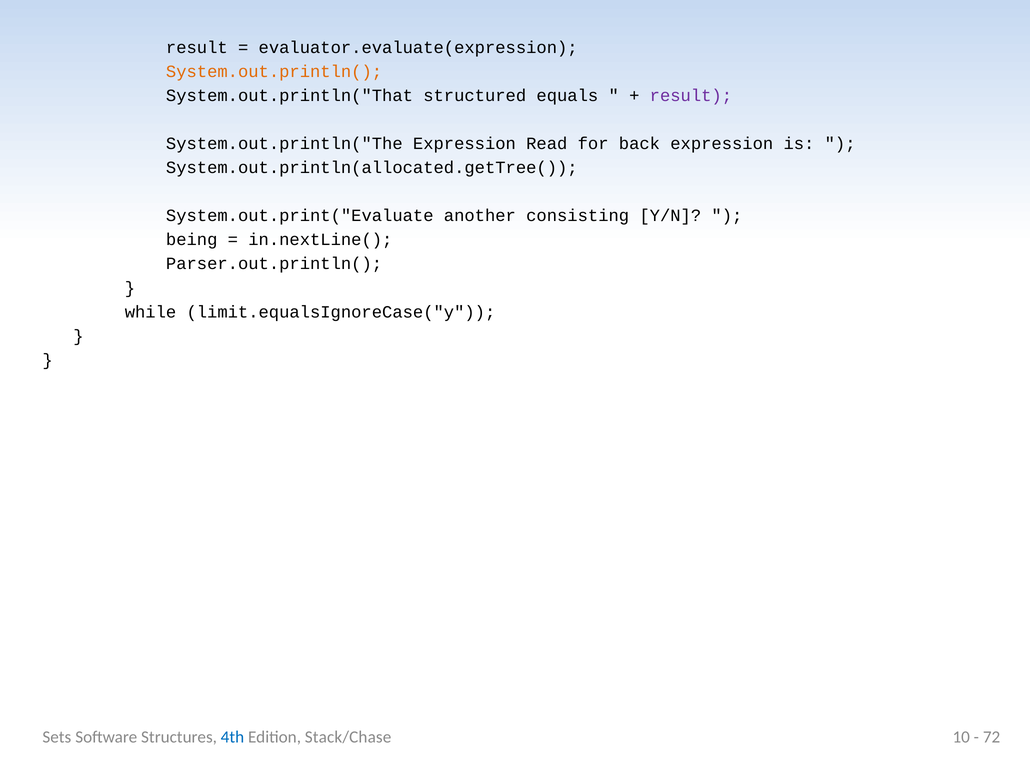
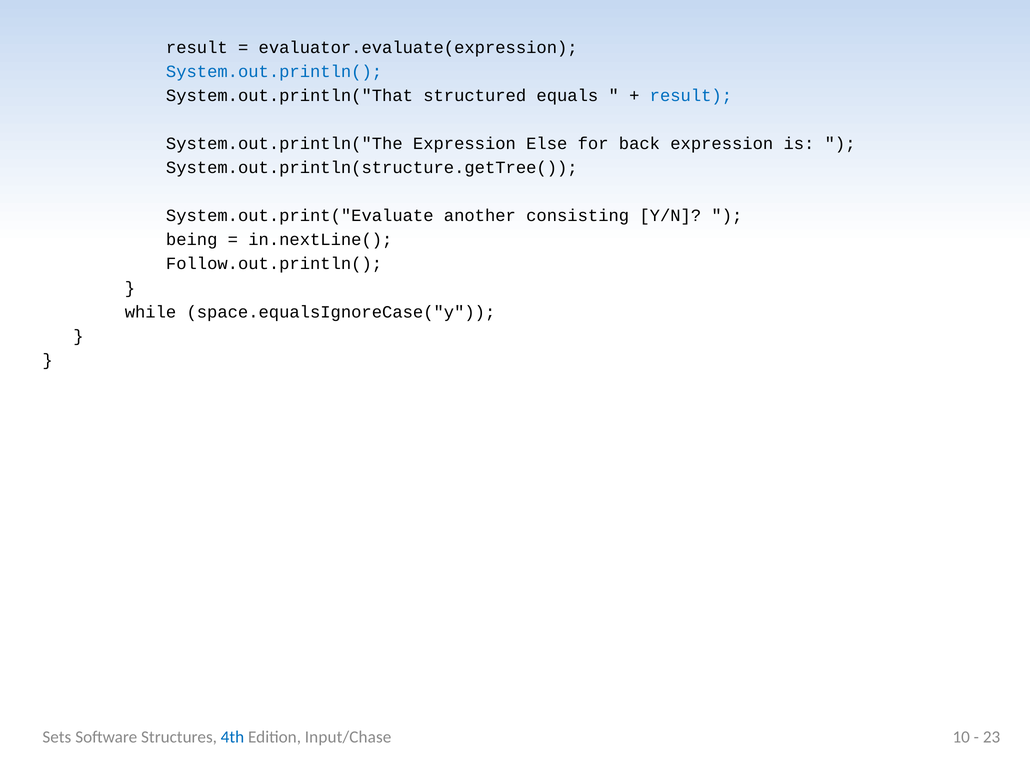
System.out.println( colour: orange -> blue
result at (691, 96) colour: purple -> blue
Read: Read -> Else
System.out.println(allocated.getTree(: System.out.println(allocated.getTree( -> System.out.println(structure.getTree(
Parser.out.println(: Parser.out.println( -> Follow.out.println(
limit.equalsIgnoreCase("y: limit.equalsIgnoreCase("y -> space.equalsIgnoreCase("y
Stack/Chase: Stack/Chase -> Input/Chase
72: 72 -> 23
